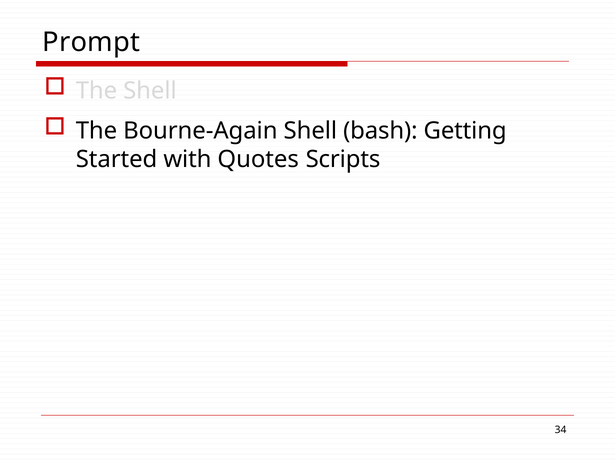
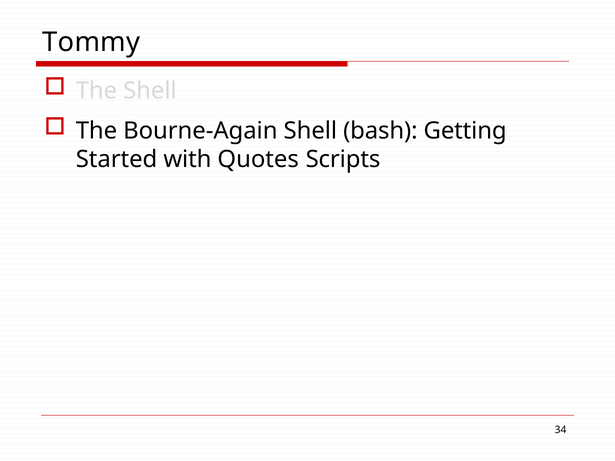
Prompt: Prompt -> Tommy
